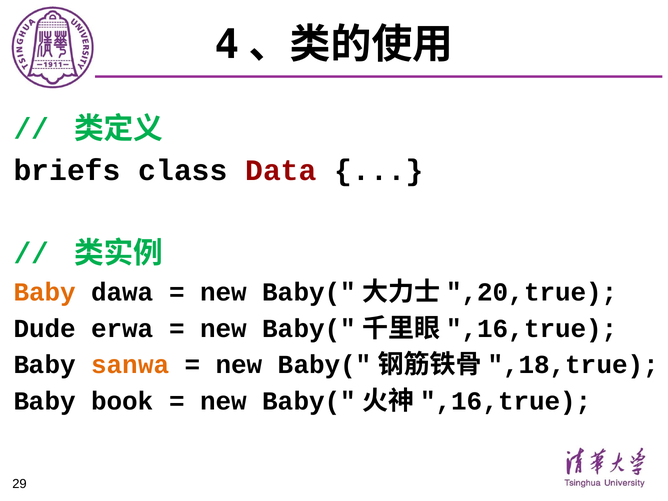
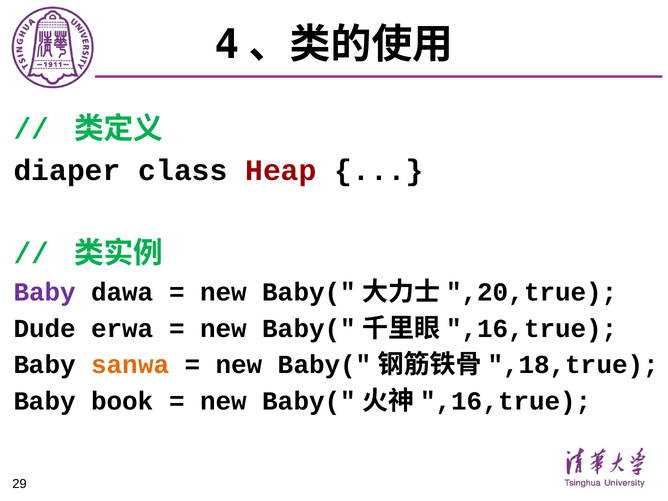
briefs: briefs -> diaper
Data: Data -> Heap
Baby at (45, 292) colour: orange -> purple
